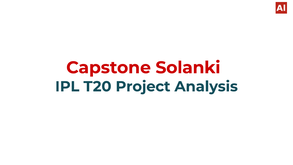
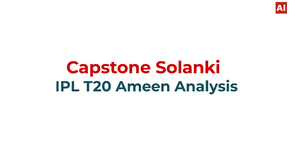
Project: Project -> Ameen
